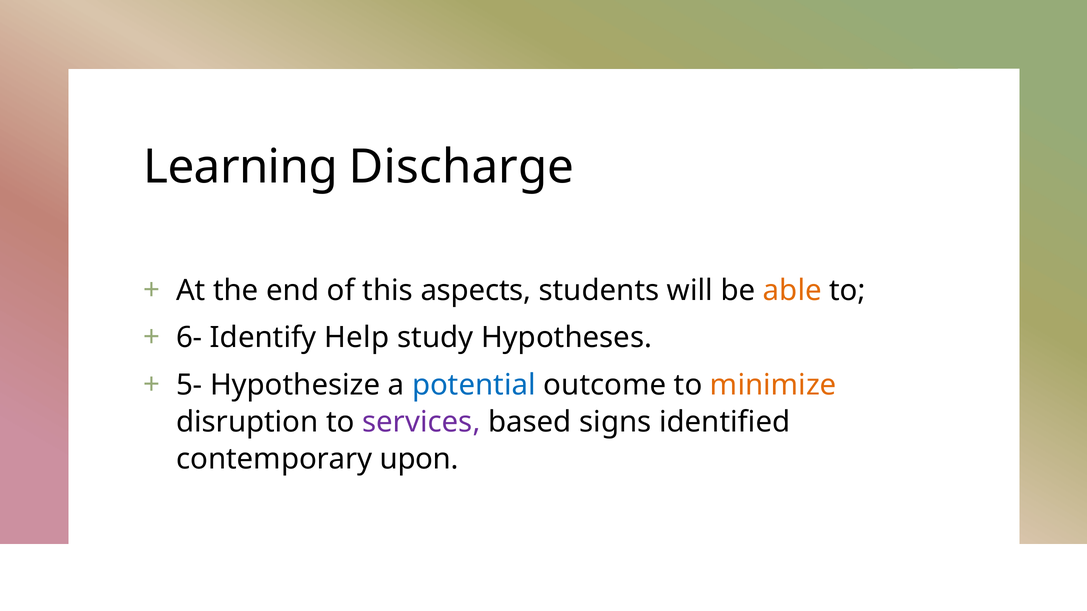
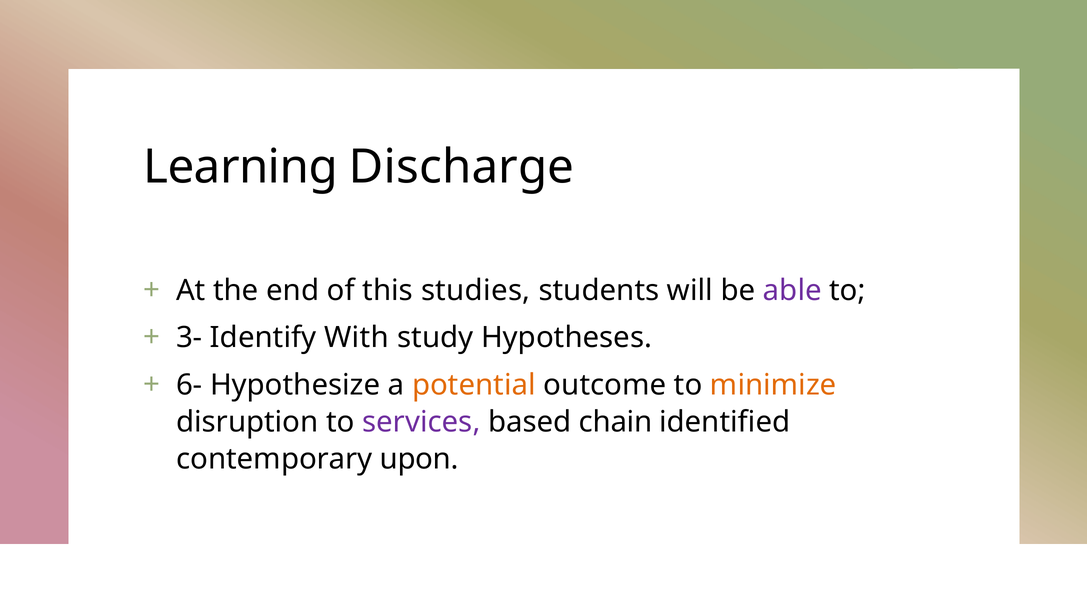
aspects: aspects -> studies
able colour: orange -> purple
6-: 6- -> 3-
Help: Help -> With
5-: 5- -> 6-
potential colour: blue -> orange
signs: signs -> chain
